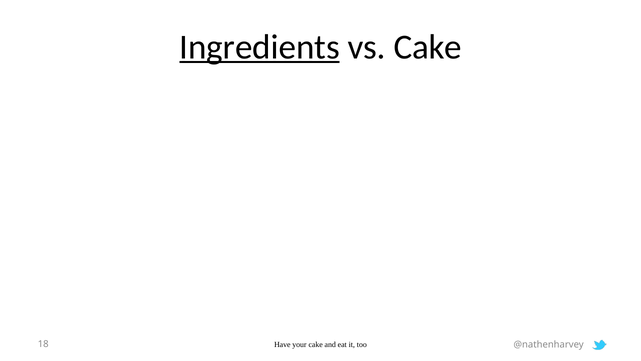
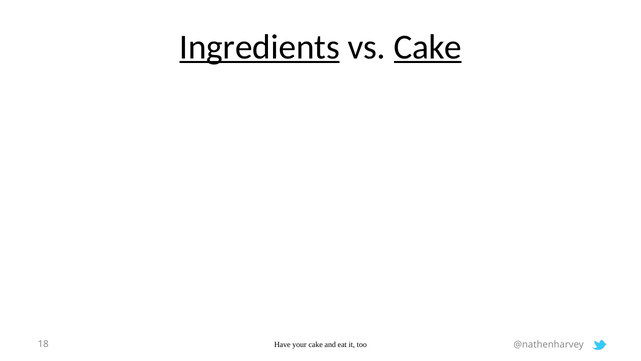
Cake at (428, 47) underline: none -> present
